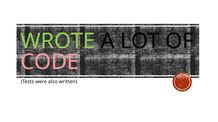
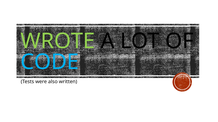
CODE colour: pink -> light blue
